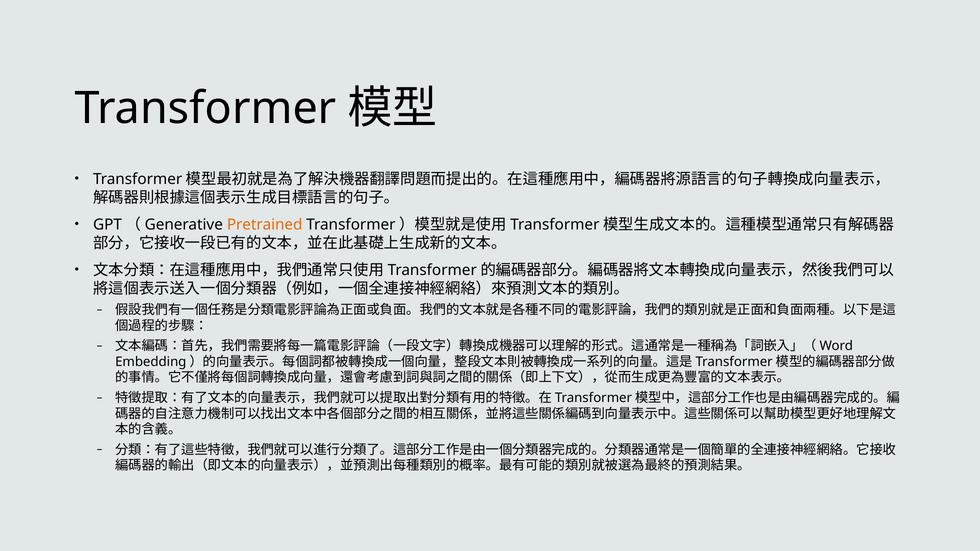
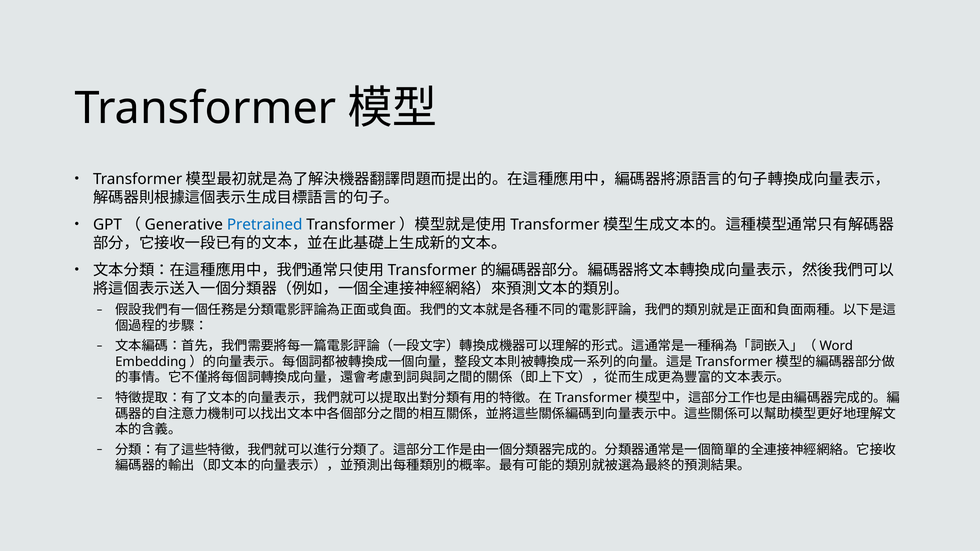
Pretrained colour: orange -> blue
